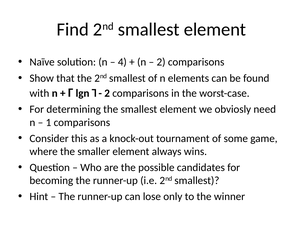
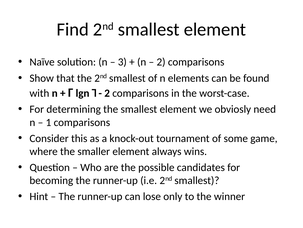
4: 4 -> 3
